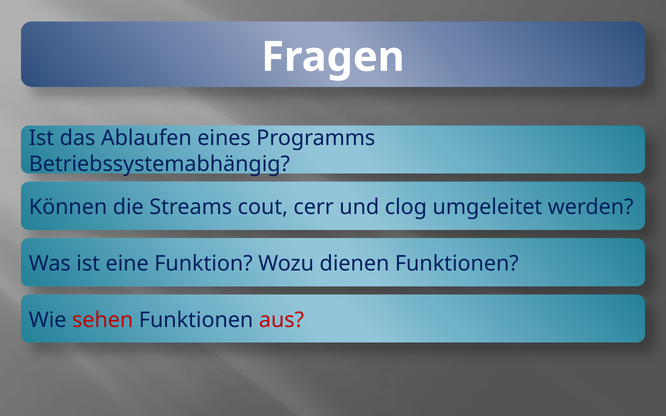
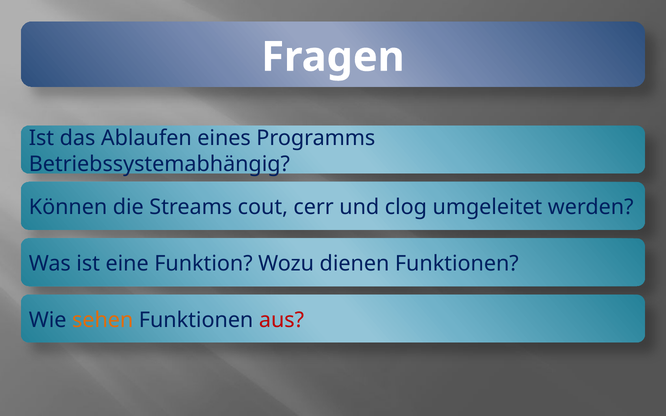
sehen colour: red -> orange
